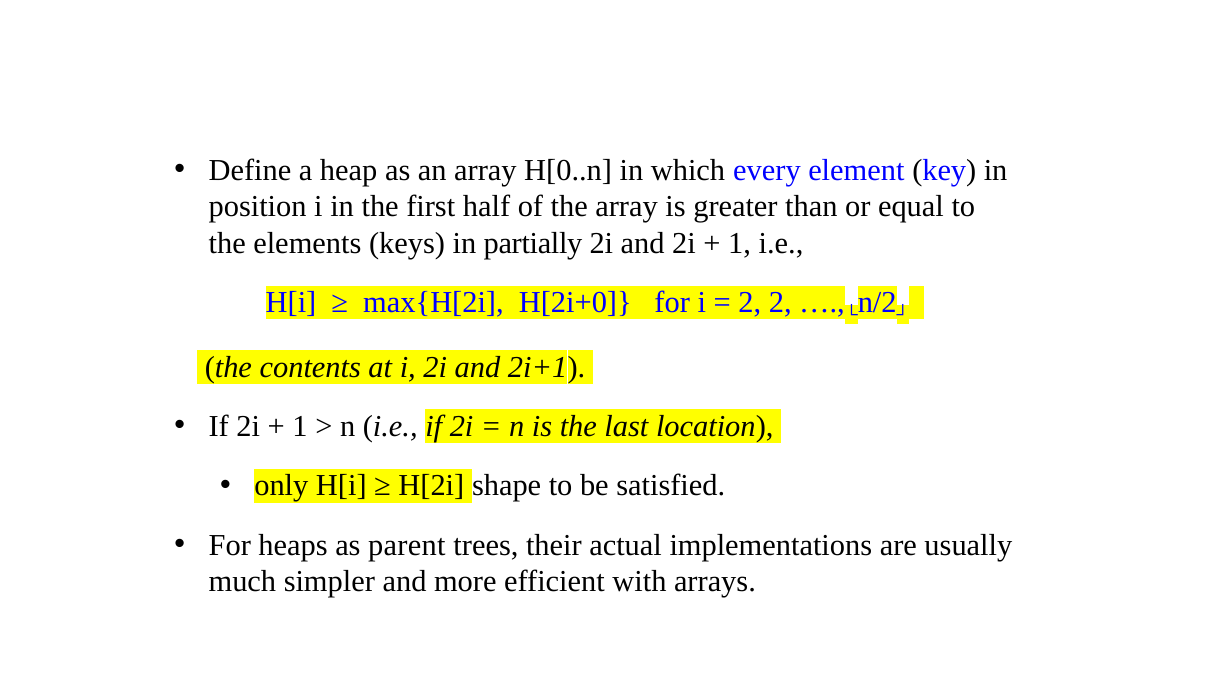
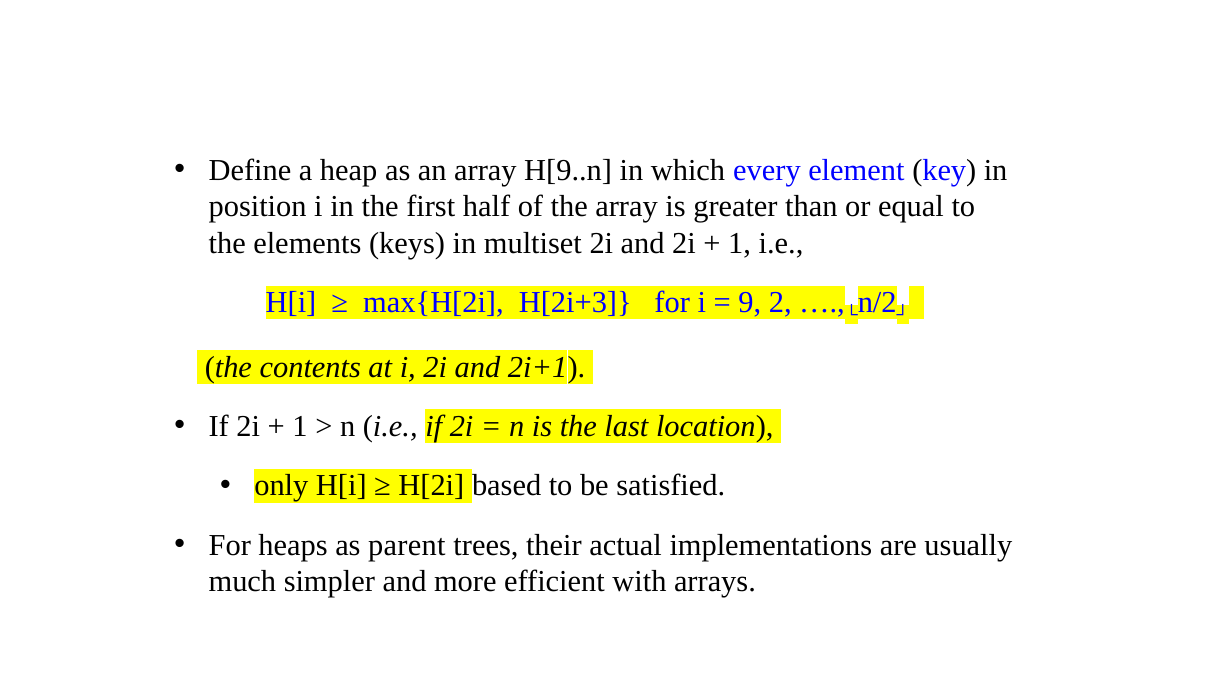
H[0..n: H[0..n -> H[9..n
partially: partially -> multiset
H[2i+0: H[2i+0 -> H[2i+3
2 at (750, 303): 2 -> 9
shape: shape -> based
